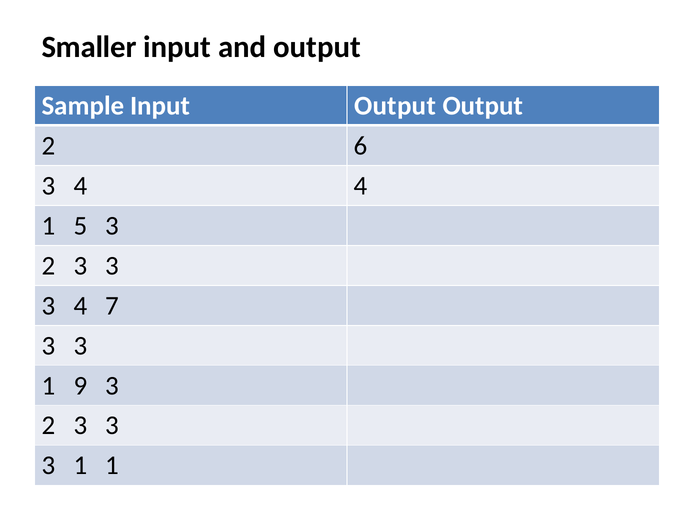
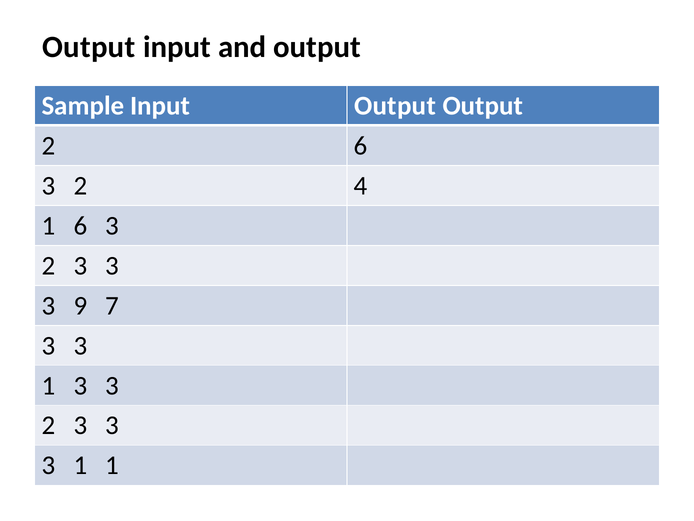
Smaller at (89, 47): Smaller -> Output
4 at (80, 185): 4 -> 2
1 5: 5 -> 6
4 at (80, 305): 4 -> 9
1 9: 9 -> 3
